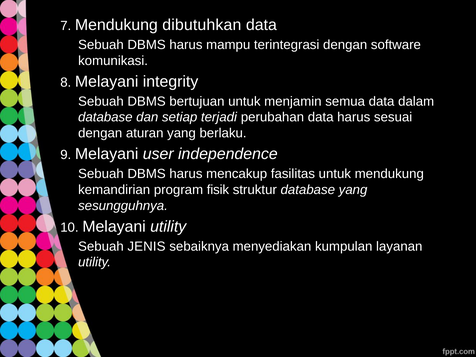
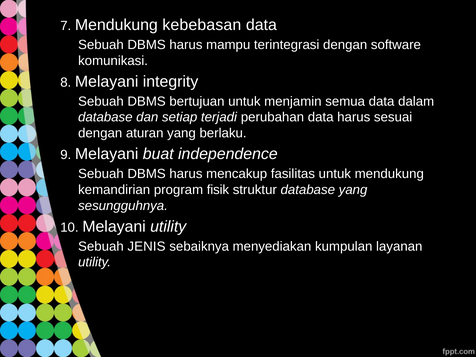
dibutuhkan: dibutuhkan -> kebebasan
user: user -> buat
